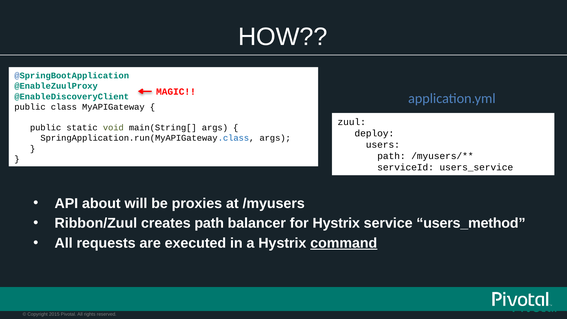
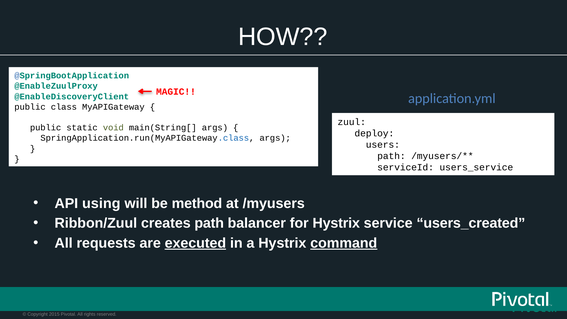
about: about -> using
proxies: proxies -> method
users_method: users_method -> users_created
executed underline: none -> present
